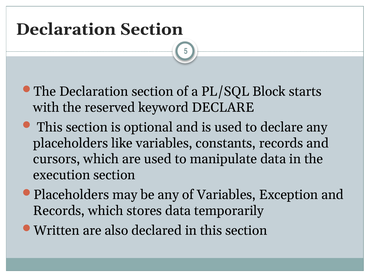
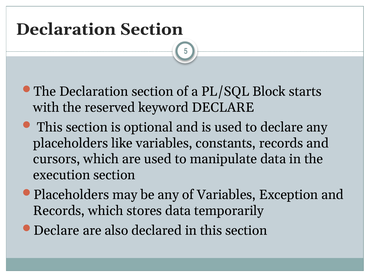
Written at (57, 231): Written -> Declare
